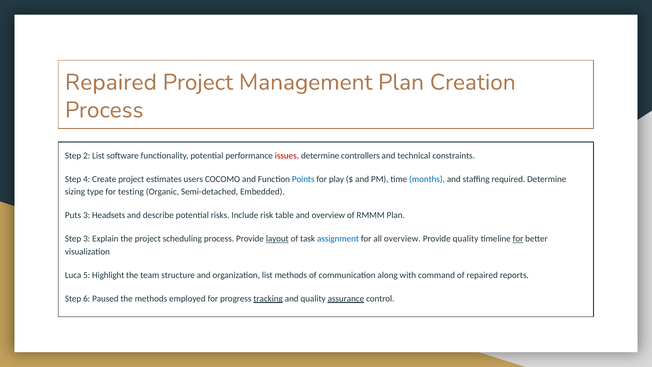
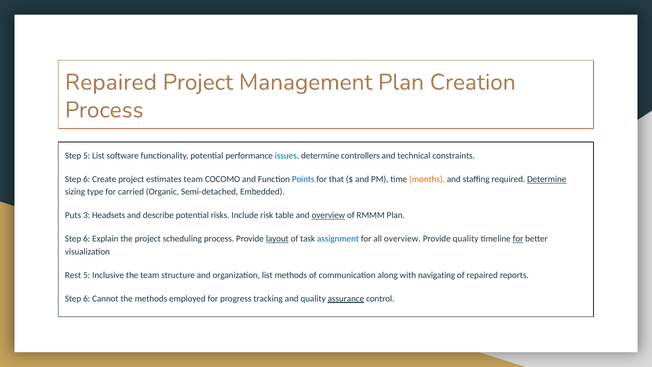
Step 2: 2 -> 5
issues colour: red -> blue
4 at (87, 179): 4 -> 6
estimates users: users -> team
play: play -> that
months colour: blue -> orange
Determine at (547, 179) underline: none -> present
testing: testing -> carried
overview at (328, 215) underline: none -> present
3 at (87, 239): 3 -> 6
Luca: Luca -> Rest
Highlight: Highlight -> Inclusive
command: command -> navigating
Paused: Paused -> Cannot
tracking underline: present -> none
